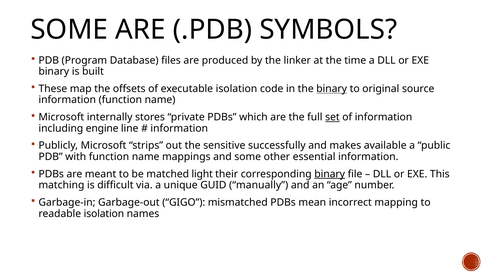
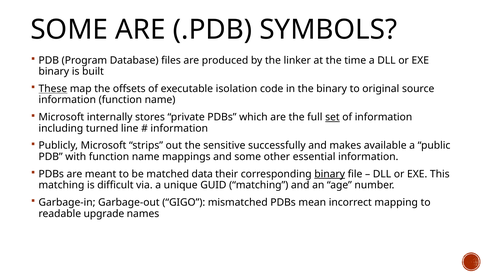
These underline: none -> present
binary at (332, 89) underline: present -> none
engine: engine -> turned
light: light -> data
GUID manually: manually -> matching
readable isolation: isolation -> upgrade
